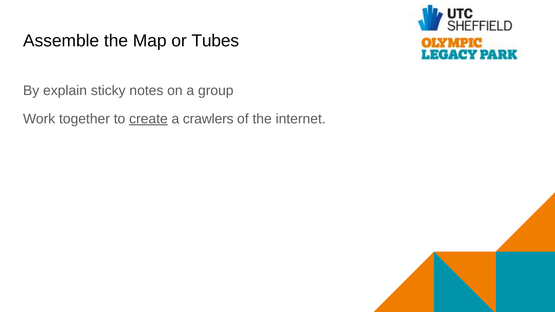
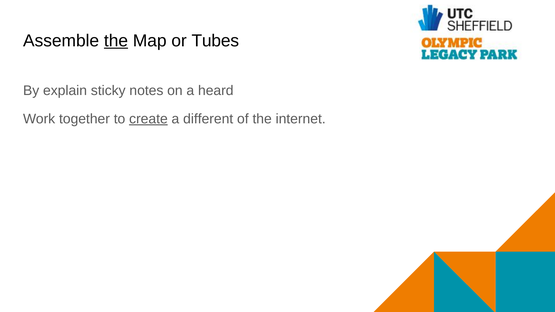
the at (116, 41) underline: none -> present
group: group -> heard
crawlers: crawlers -> different
